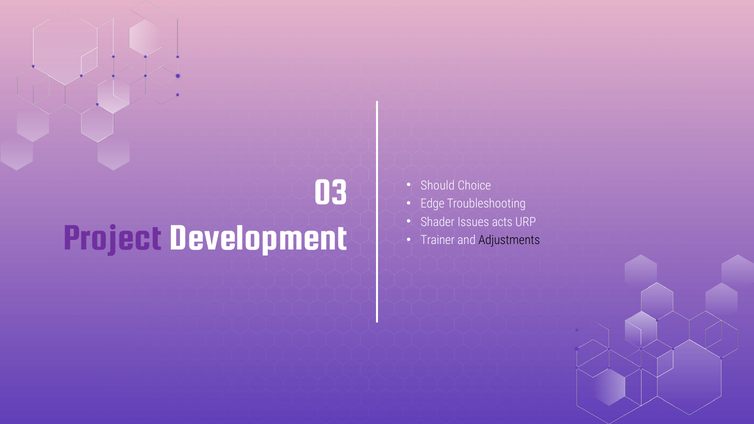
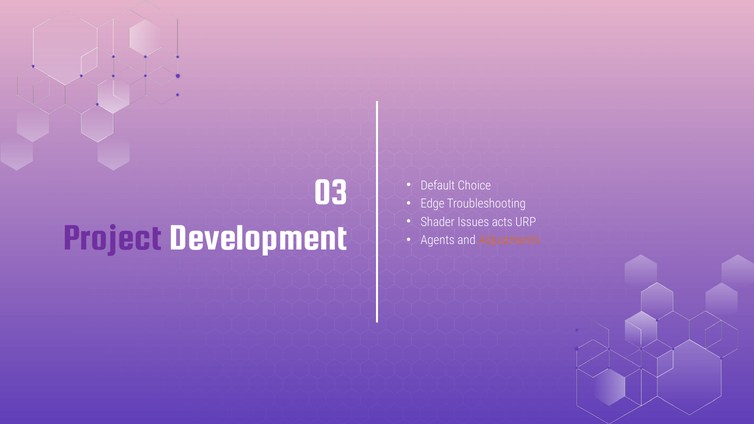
Should: Should -> Default
Trainer: Trainer -> Agents
Adjustments colour: black -> orange
